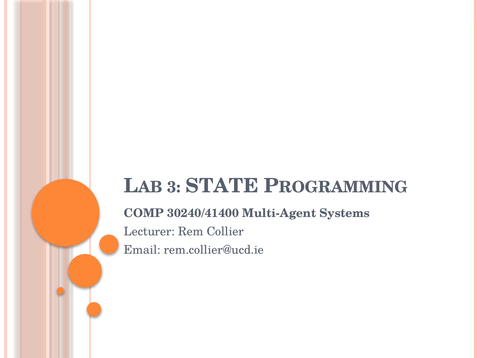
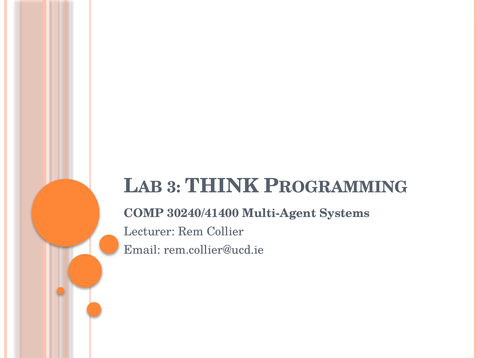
STATE: STATE -> THINK
